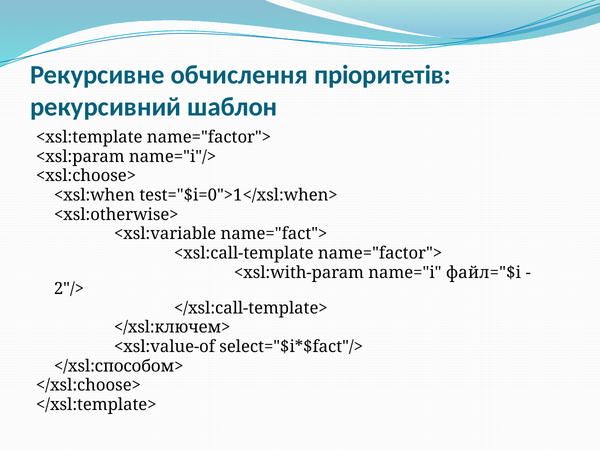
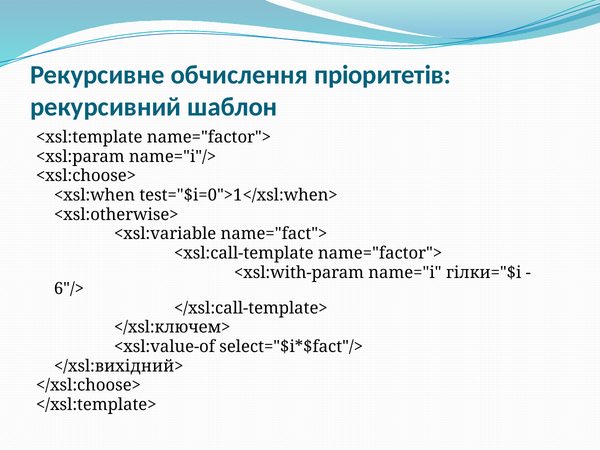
файл="$i: файл="$i -> гілки="$i
2"/>: 2"/> -> 6"/>
</xsl:способом>: </xsl:способом> -> </xsl:вихідний>
